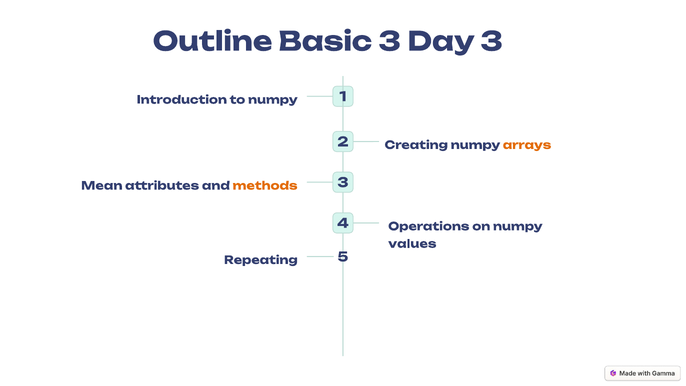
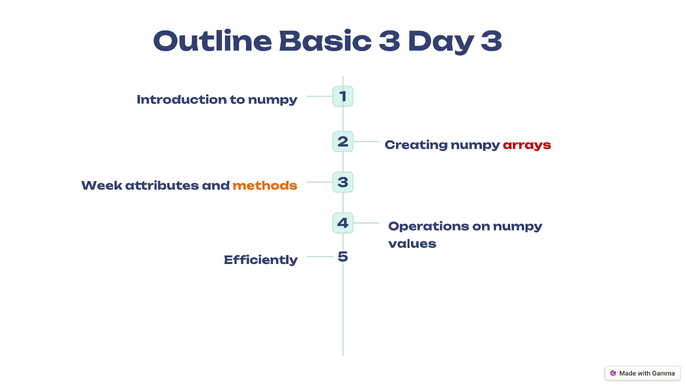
arrays colour: orange -> red
Mean: Mean -> Week
Repeating: Repeating -> Efficiently
